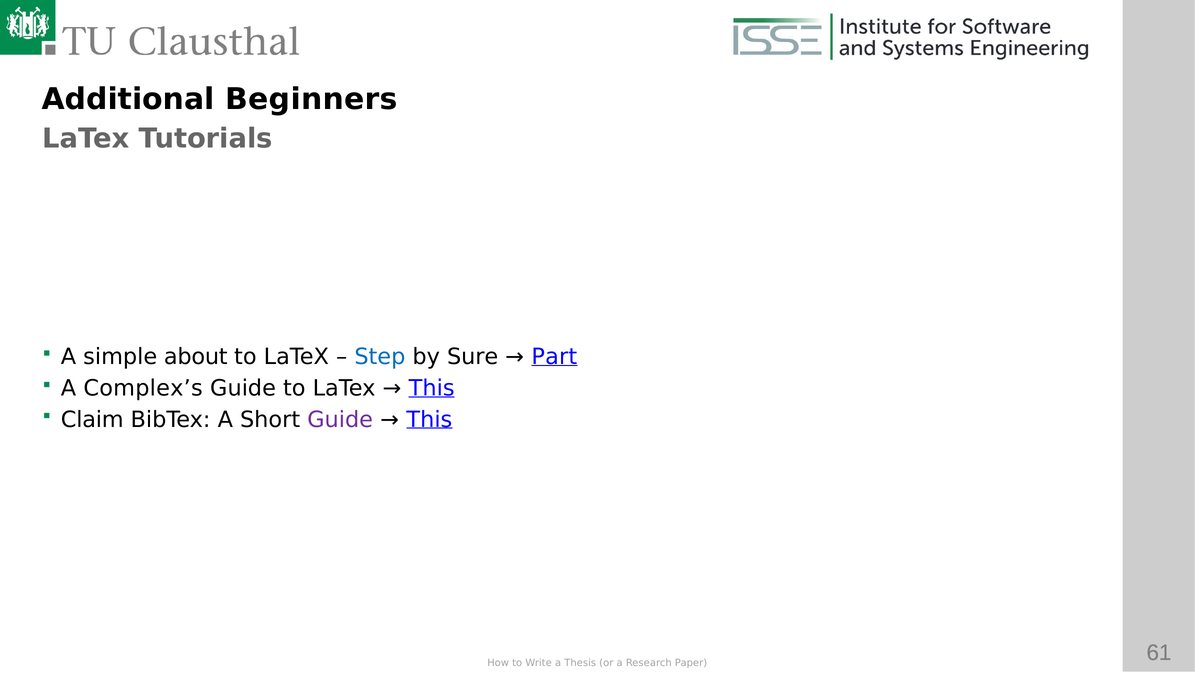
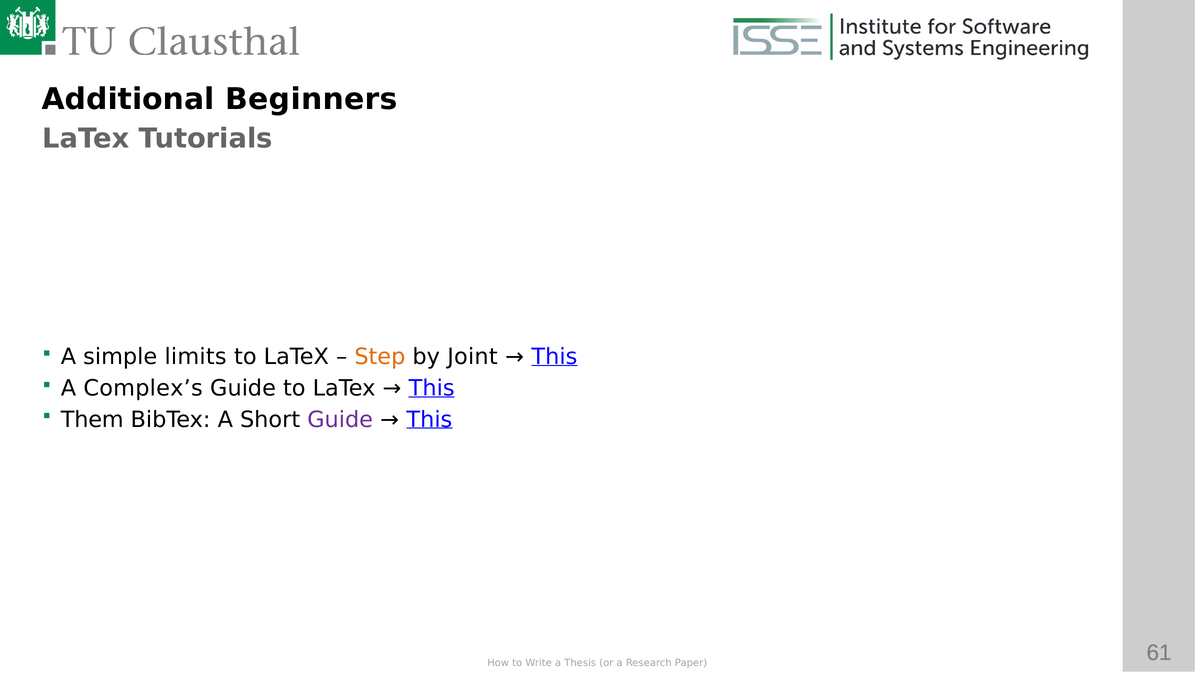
about: about -> limits
Step colour: blue -> orange
Sure: Sure -> Joint
Part at (554, 357): Part -> This
Claim: Claim -> Them
